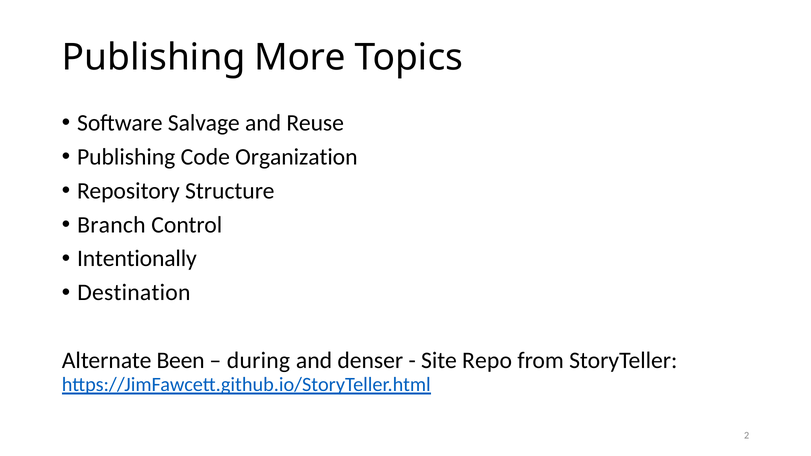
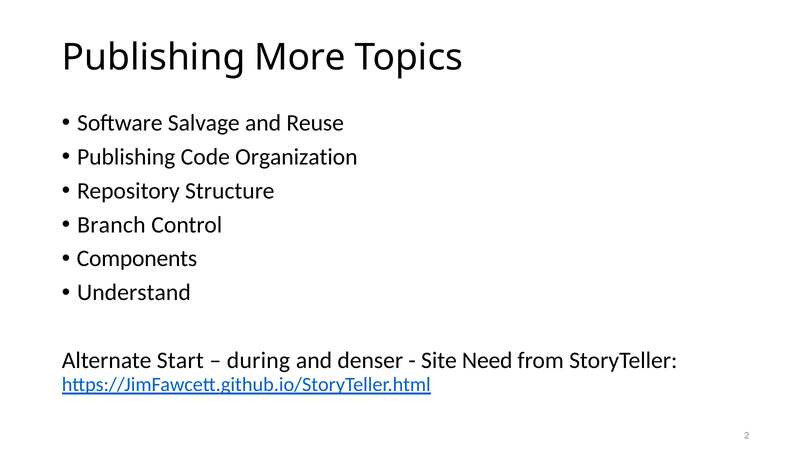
Intentionally: Intentionally -> Components
Destination: Destination -> Understand
Been: Been -> Start
Repo: Repo -> Need
